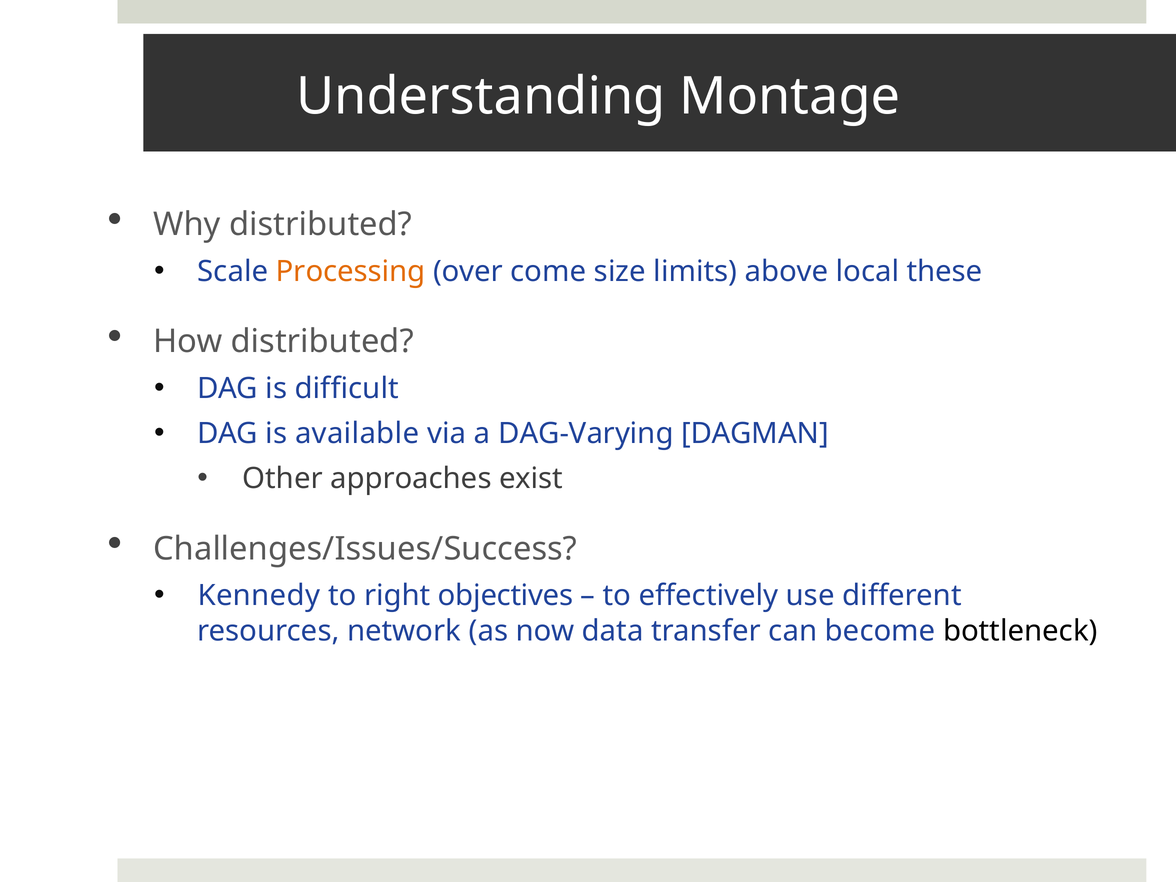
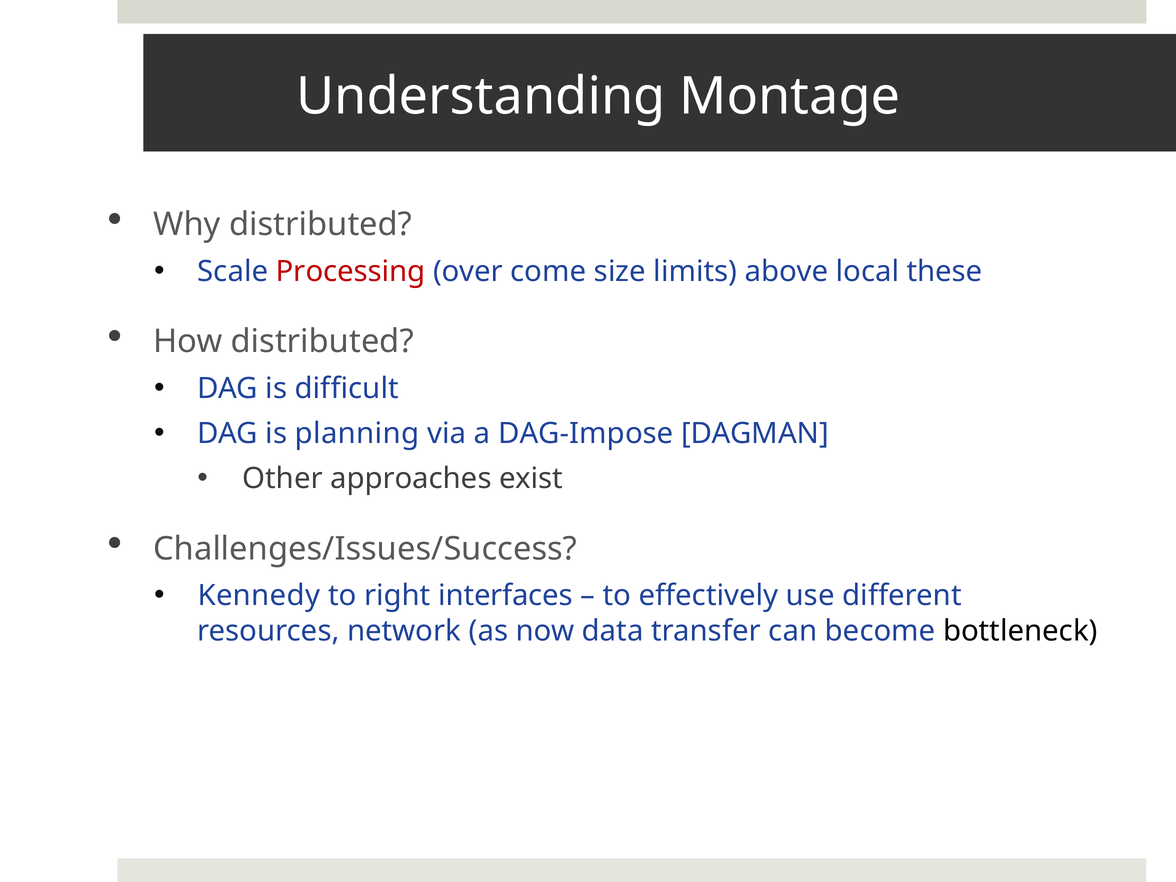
Processing colour: orange -> red
available: available -> planning
DAG-Varying: DAG-Varying -> DAG-Impose
objectives: objectives -> interfaces
